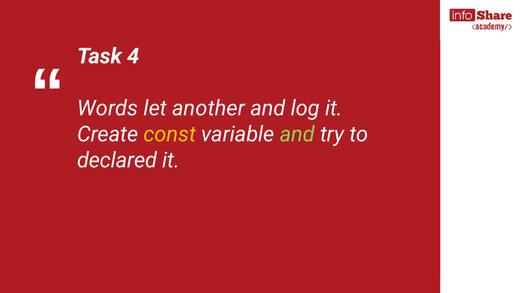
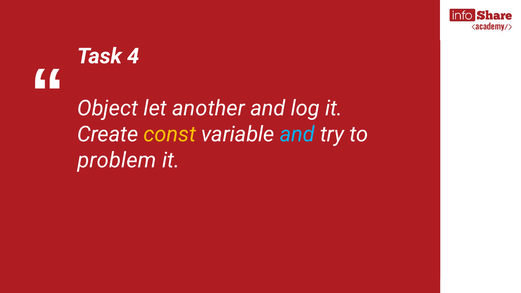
Words: Words -> Object
and at (297, 134) colour: light green -> light blue
declared: declared -> problem
